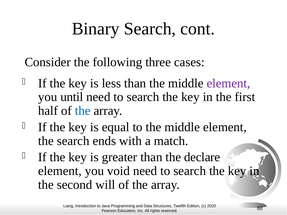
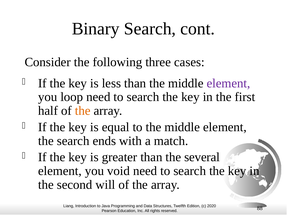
until: until -> loop
the at (83, 111) colour: blue -> orange
declare: declare -> several
